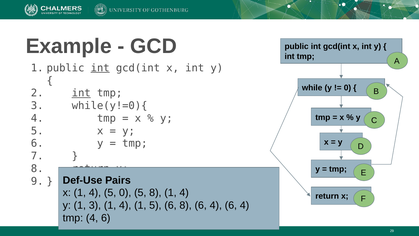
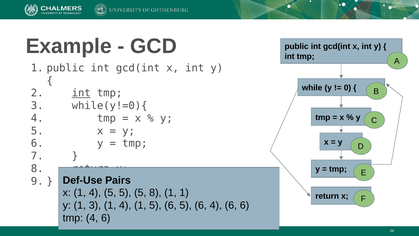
int at (100, 68) underline: present -> none
0 at (125, 193): 0 -> 5
4 at (184, 193): 4 -> 1
8 at (186, 205): 8 -> 5
4 at (245, 205): 4 -> 6
